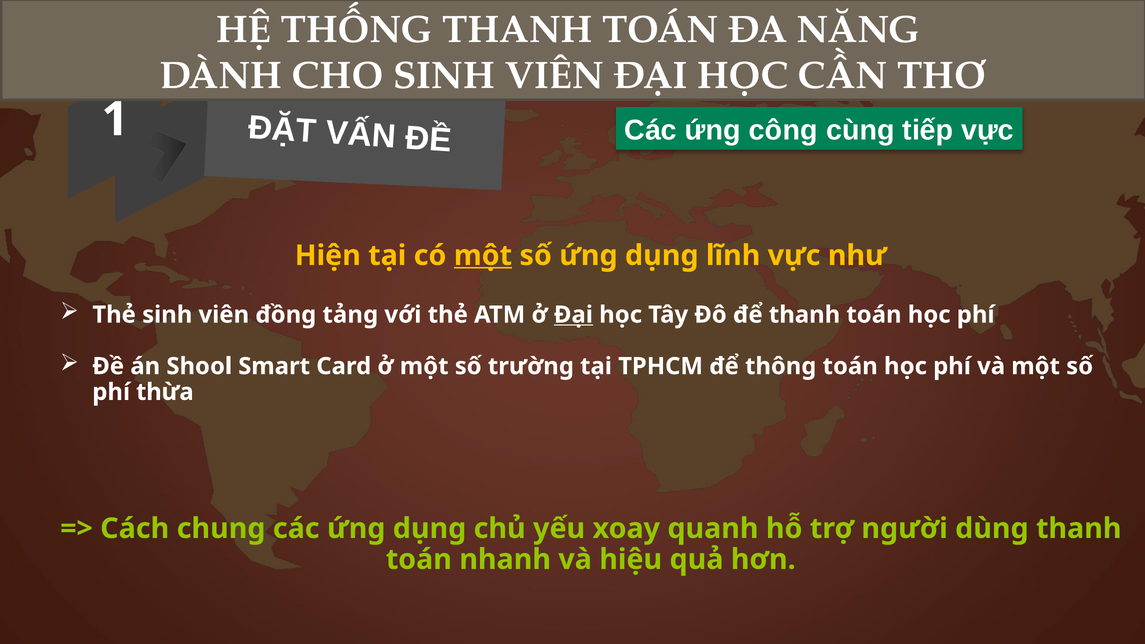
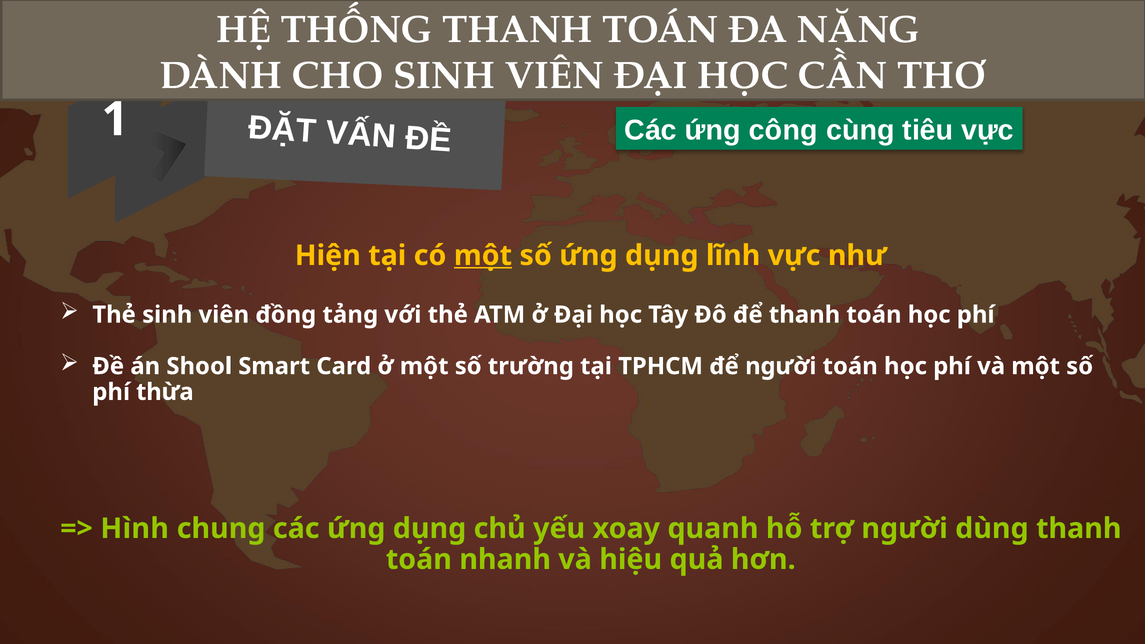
tiếp: tiếp -> tiêu
Đại at (573, 315) underline: present -> none
để thông: thông -> người
Cách: Cách -> Hình
